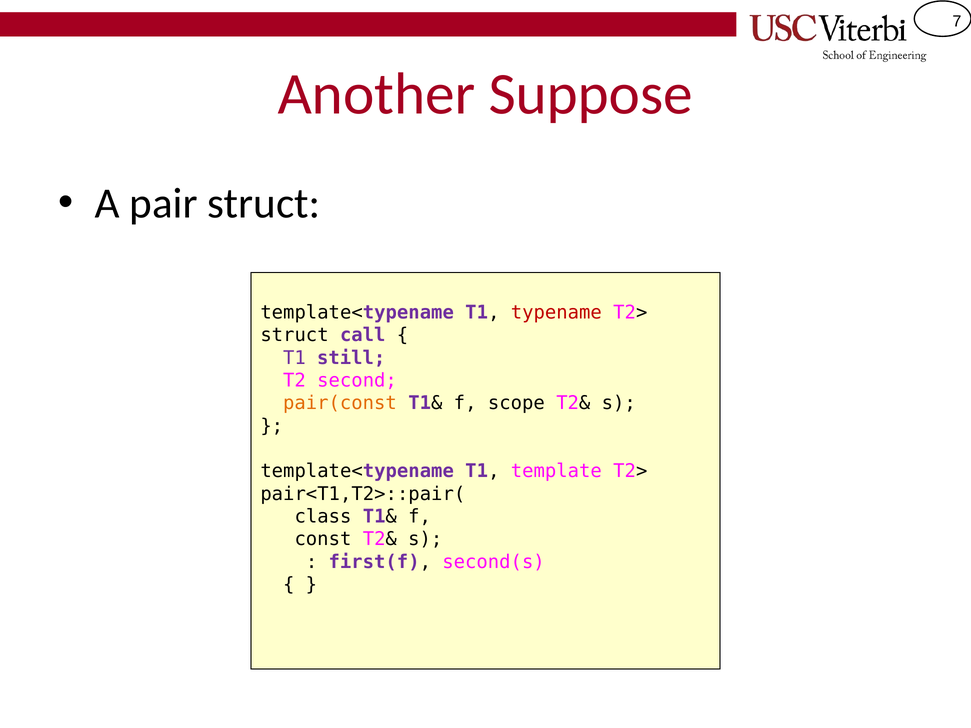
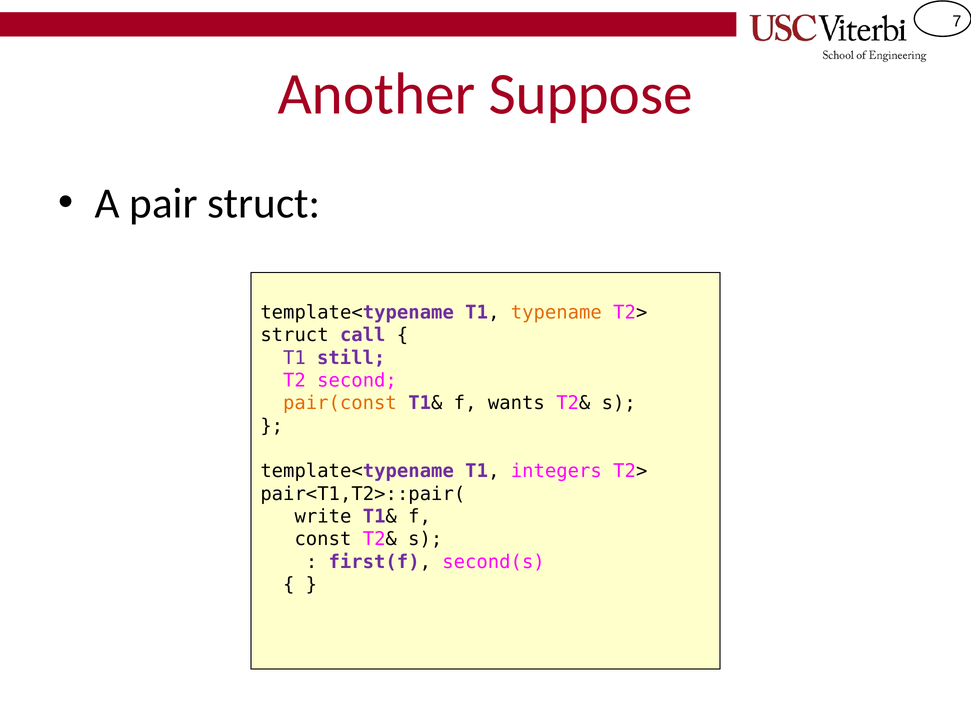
typename colour: red -> orange
scope: scope -> wants
template: template -> integers
class: class -> write
